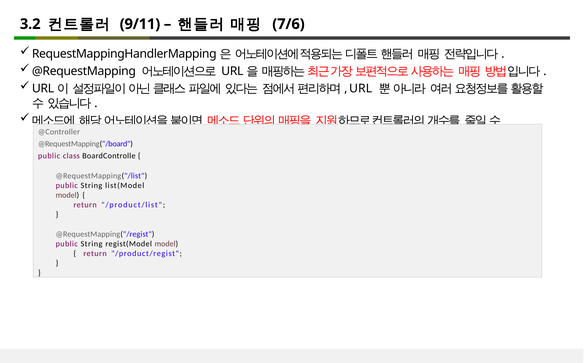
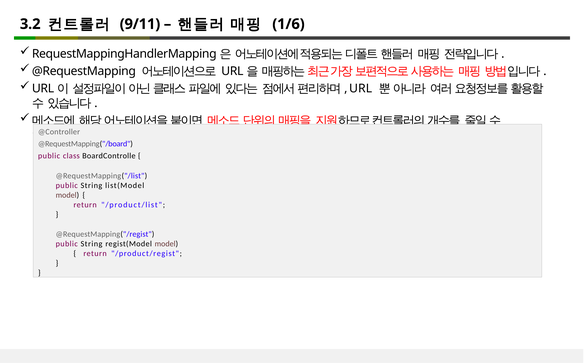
7/6: 7/6 -> 1/6
